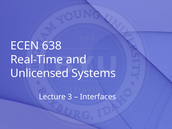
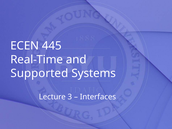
638: 638 -> 445
Unlicensed: Unlicensed -> Supported
